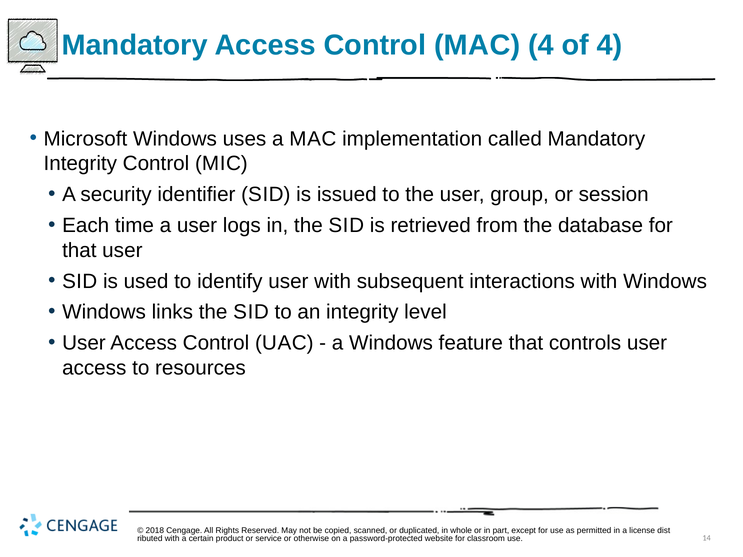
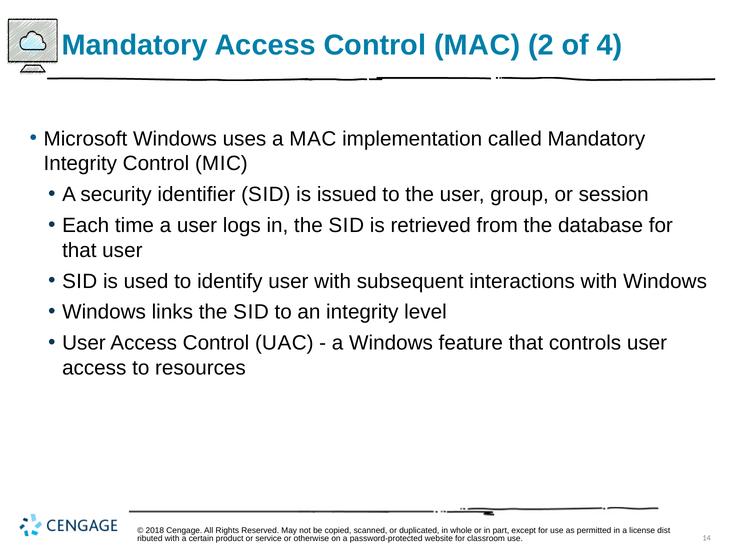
C 4: 4 -> 2
